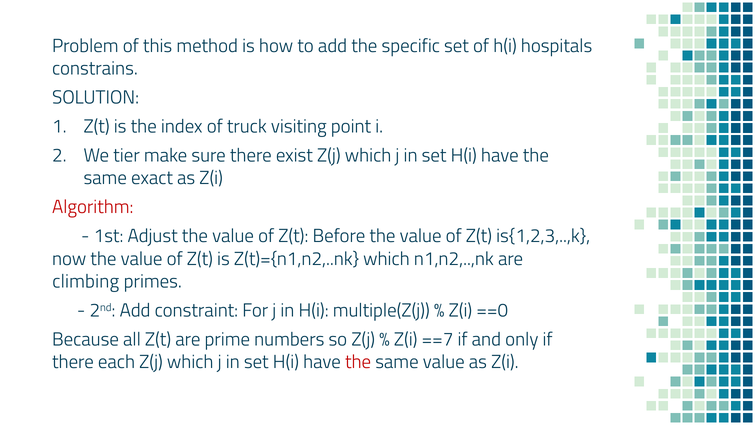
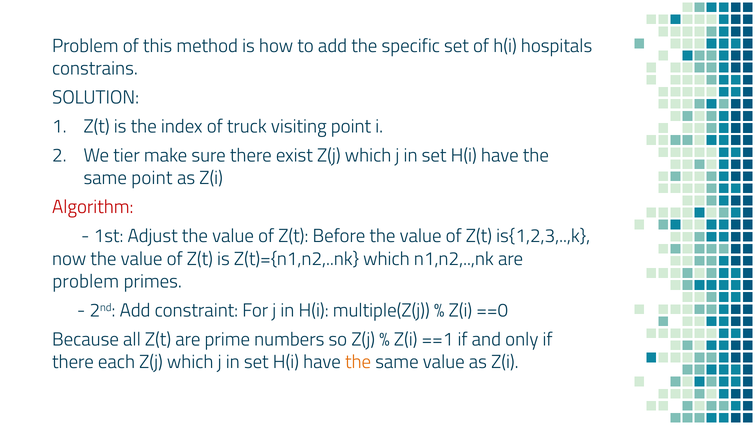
same exact: exact -> point
climbing at (86, 281): climbing -> problem
==7: ==7 -> ==1
the at (358, 362) colour: red -> orange
